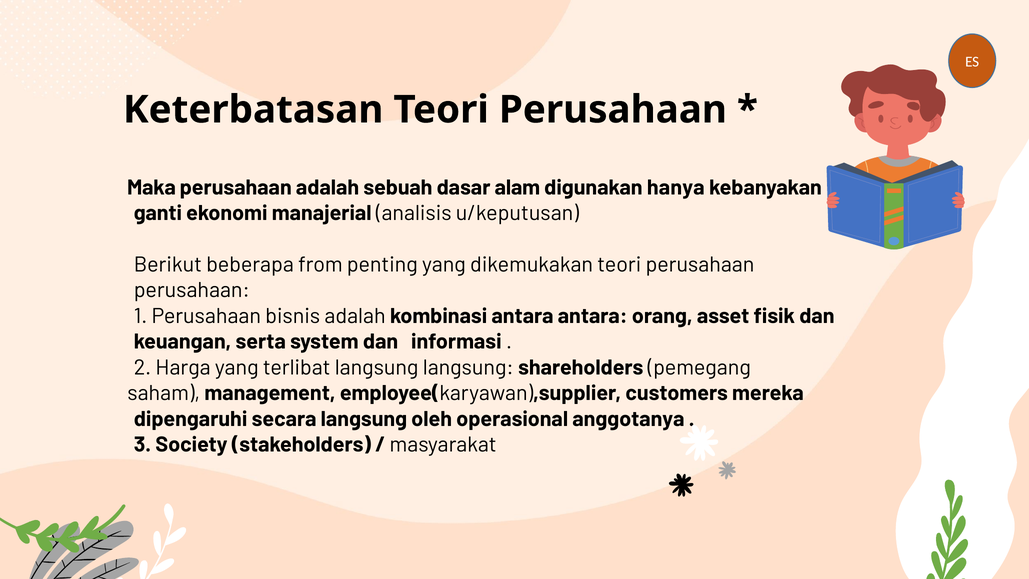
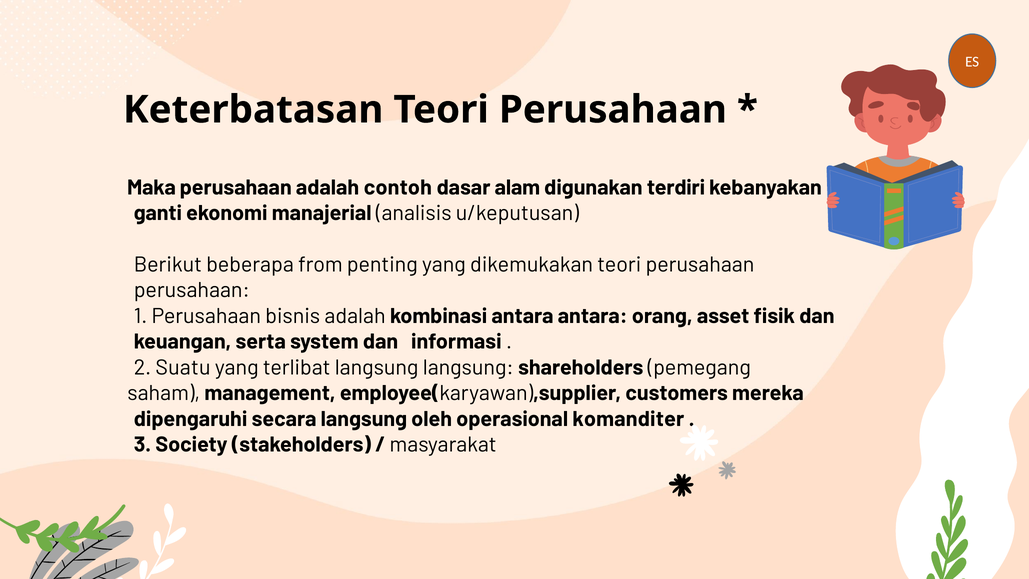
sebuah: sebuah -> contoh
hanya: hanya -> terdiri
Harga: Harga -> Suatu
anggotanya: anggotanya -> komanditer
